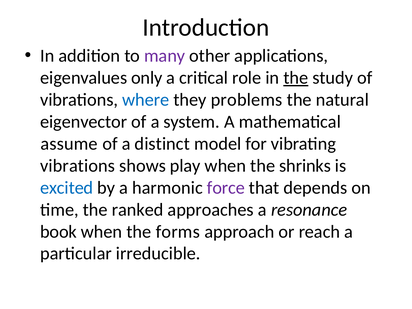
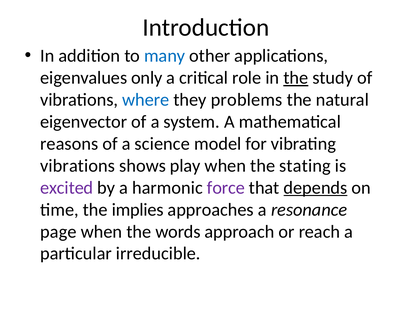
many colour: purple -> blue
assume: assume -> reasons
distinct: distinct -> science
shrinks: shrinks -> stating
excited colour: blue -> purple
depends underline: none -> present
ranked: ranked -> implies
book: book -> page
forms: forms -> words
